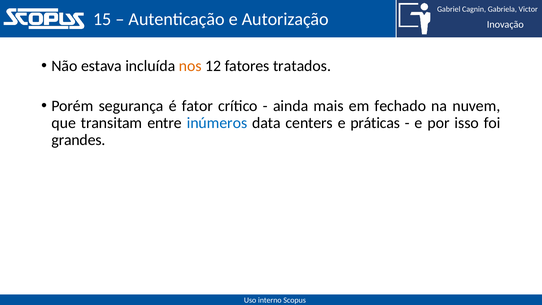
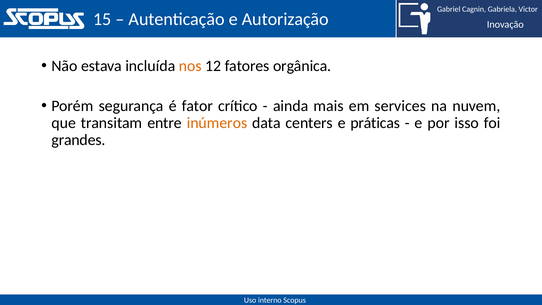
tratados: tratados -> orgânica
fechado: fechado -> services
inúmeros colour: blue -> orange
